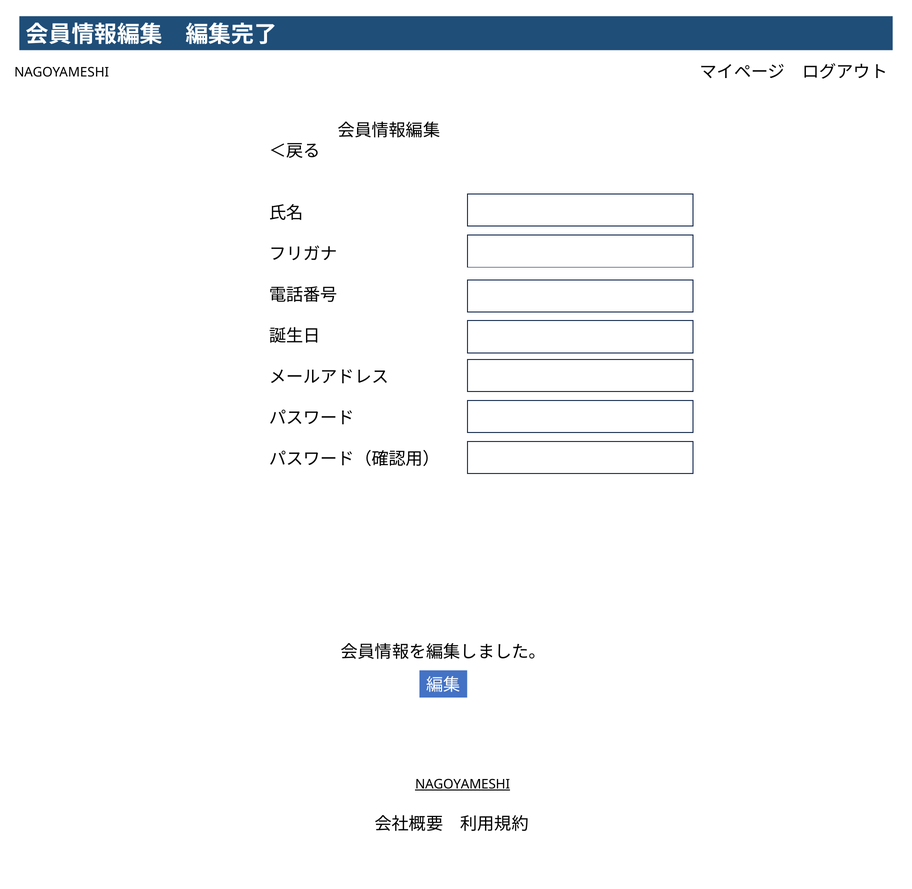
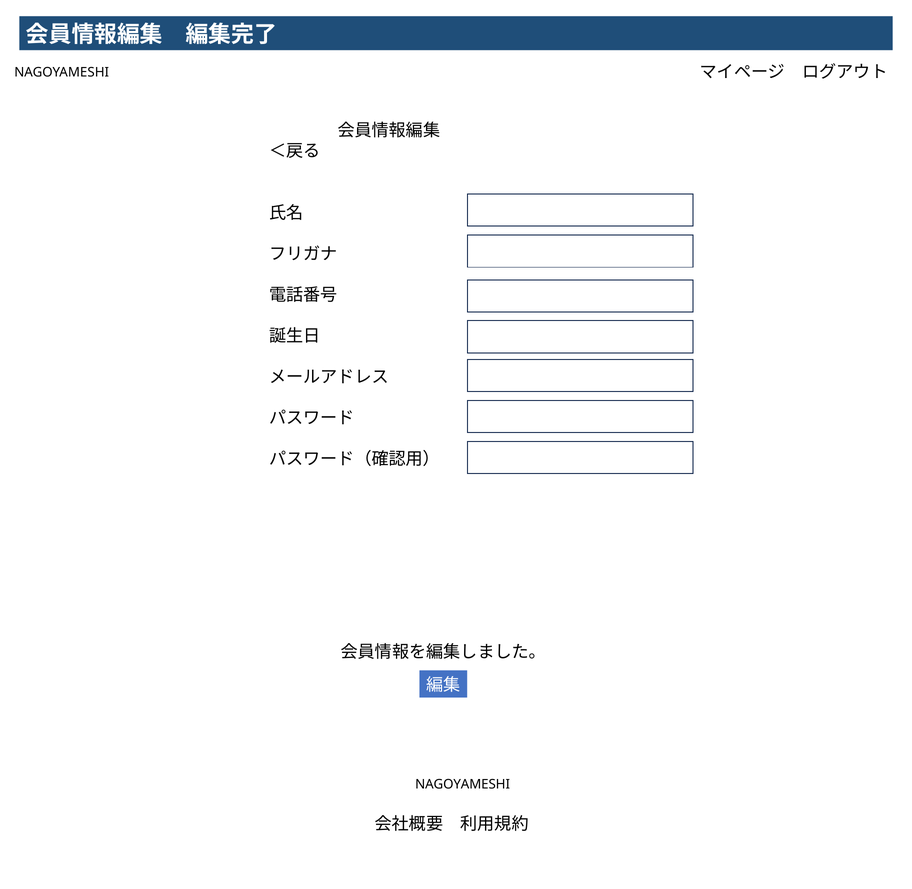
NAGOYAMESHI at (463, 784) underline: present -> none
